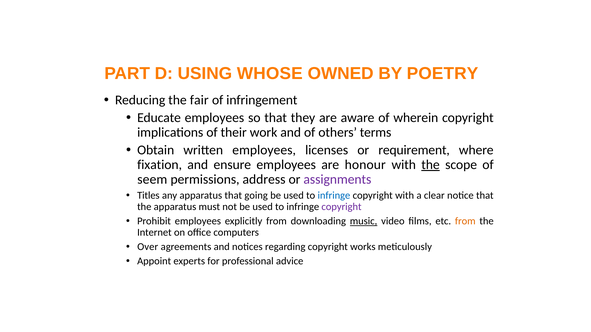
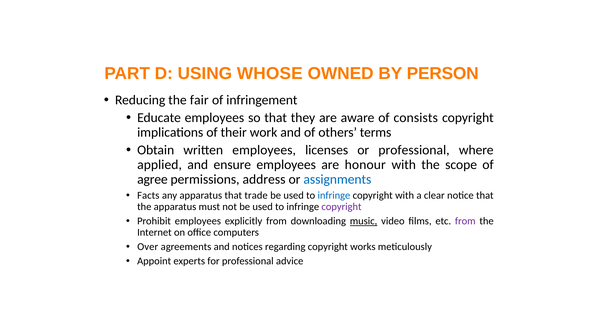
POETRY: POETRY -> PERSON
wherein: wherein -> consists
or requirement: requirement -> professional
fixation: fixation -> applied
the at (431, 165) underline: present -> none
seem: seem -> agree
assignments colour: purple -> blue
Titles: Titles -> Facts
going: going -> trade
from at (465, 221) colour: orange -> purple
